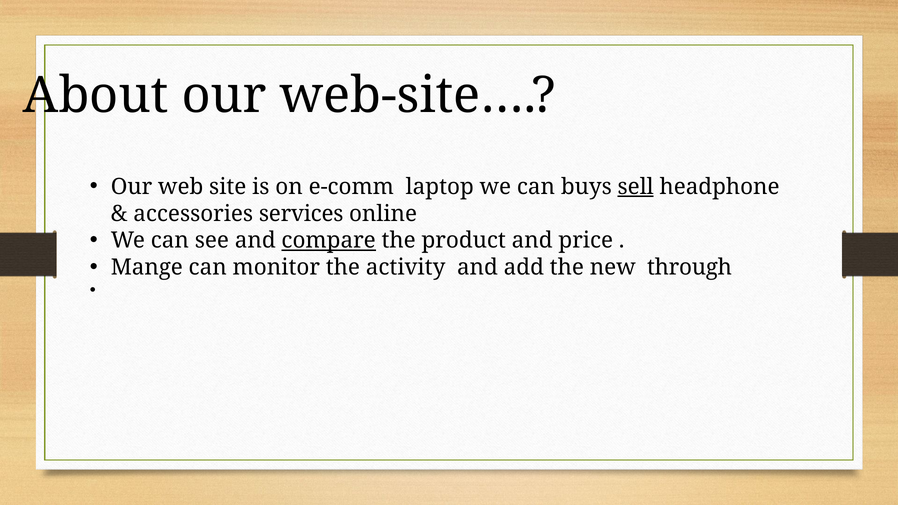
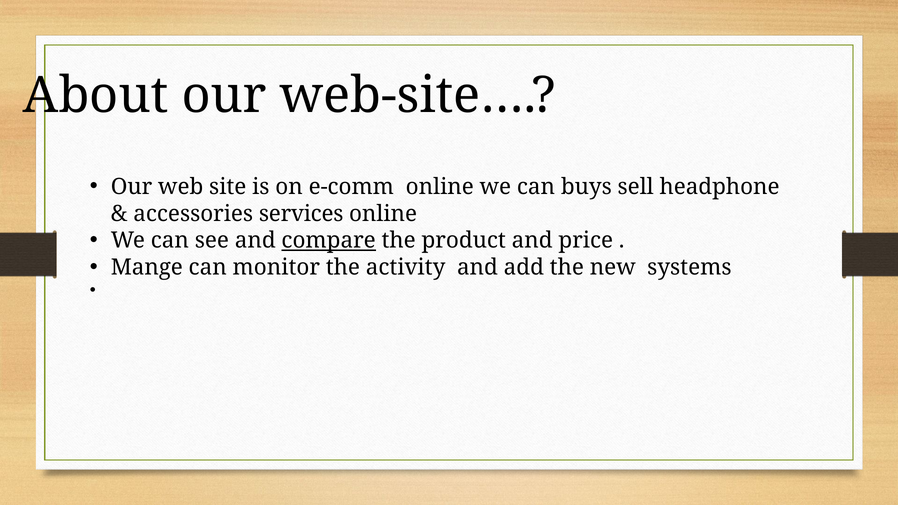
e-comm laptop: laptop -> online
sell underline: present -> none
through: through -> systems
